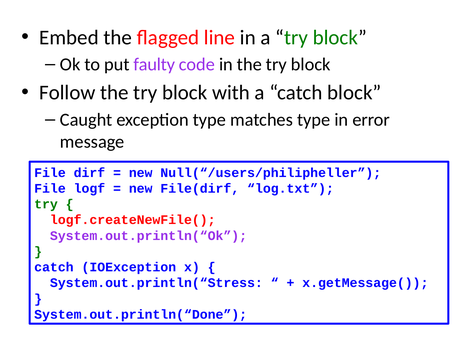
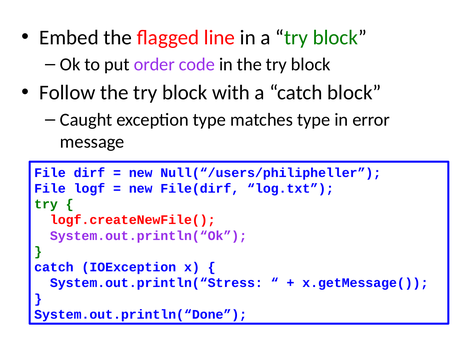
faulty: faulty -> order
